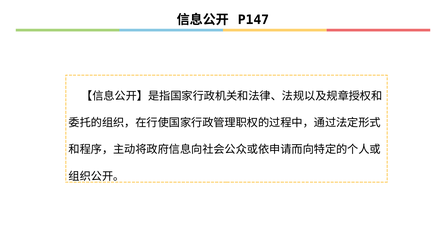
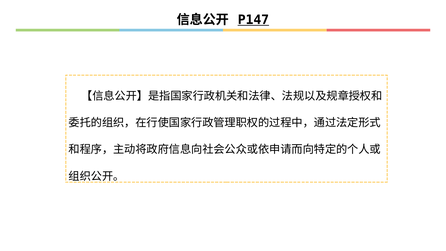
P147 underline: none -> present
